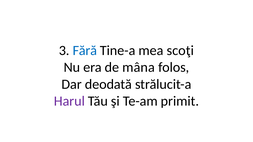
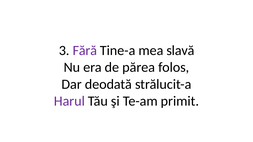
Fără colour: blue -> purple
scoţi: scoţi -> slavă
mâna: mâna -> părea
